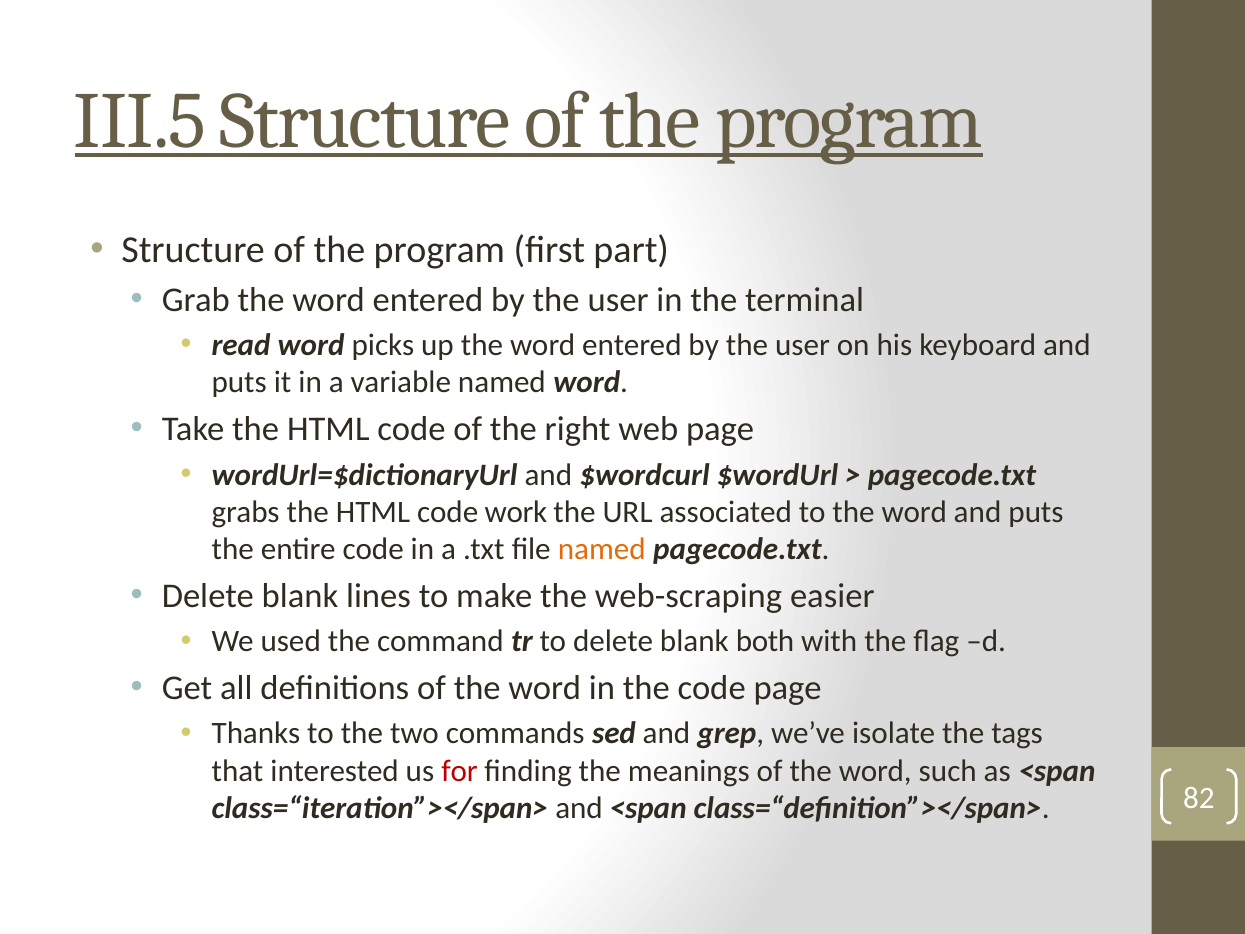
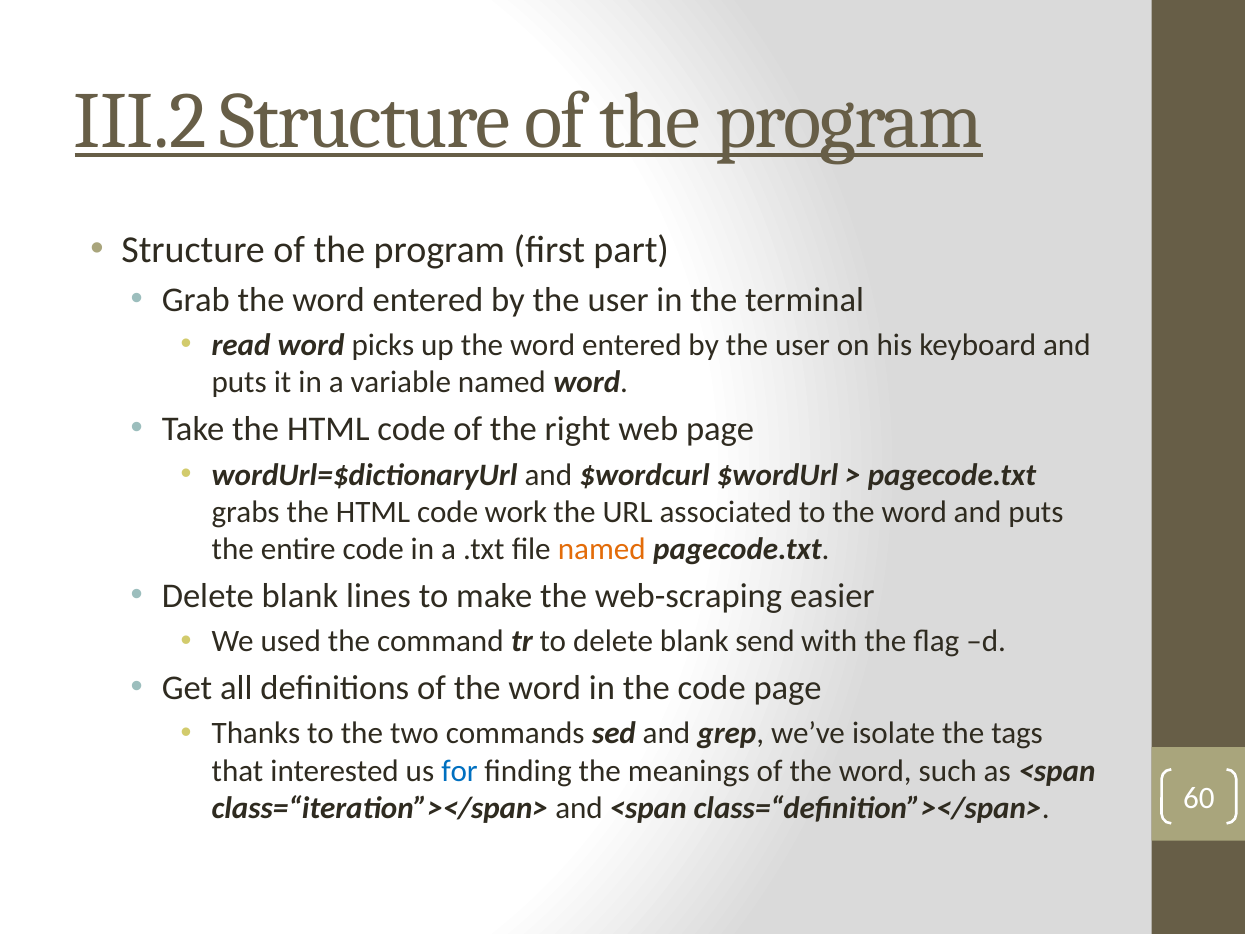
III.5: III.5 -> III.2
both: both -> send
for colour: red -> blue
82: 82 -> 60
